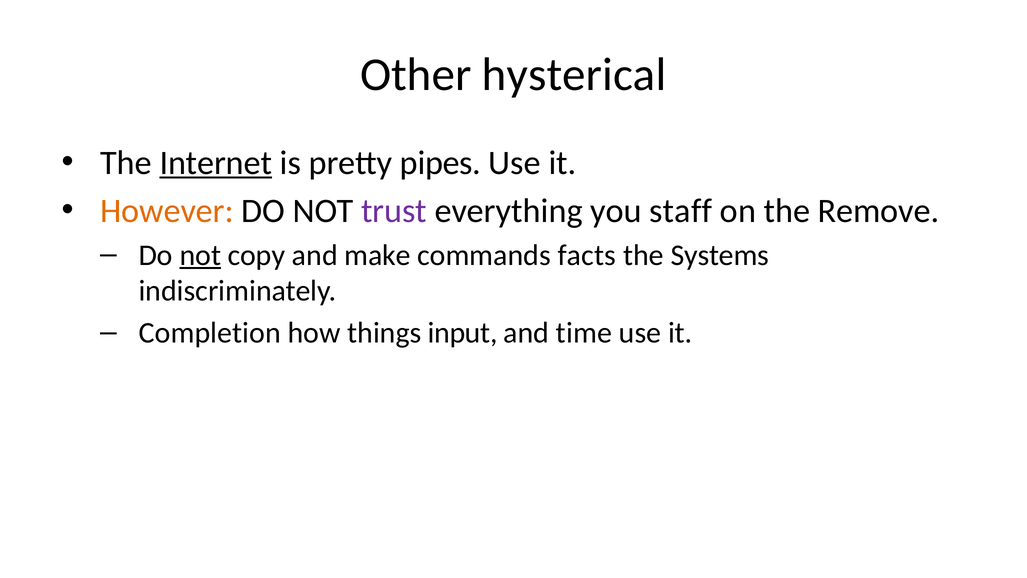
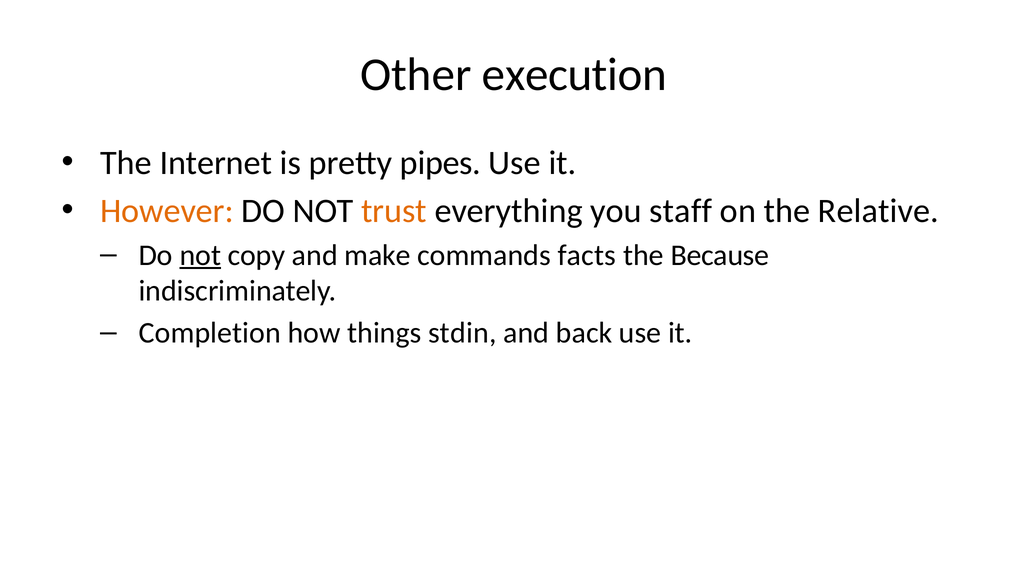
hysterical: hysterical -> execution
Internet underline: present -> none
trust colour: purple -> orange
Remove: Remove -> Relative
Systems: Systems -> Because
input: input -> stdin
time: time -> back
